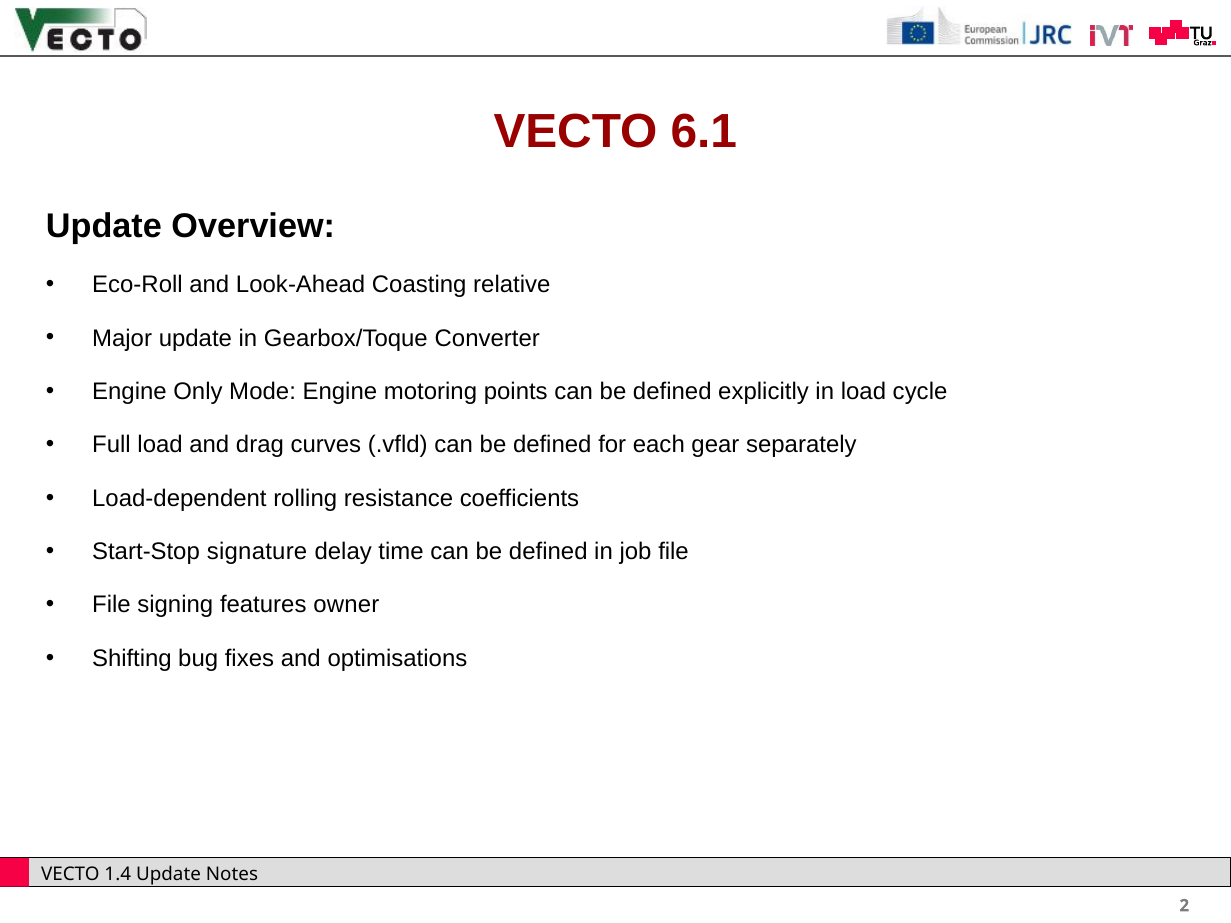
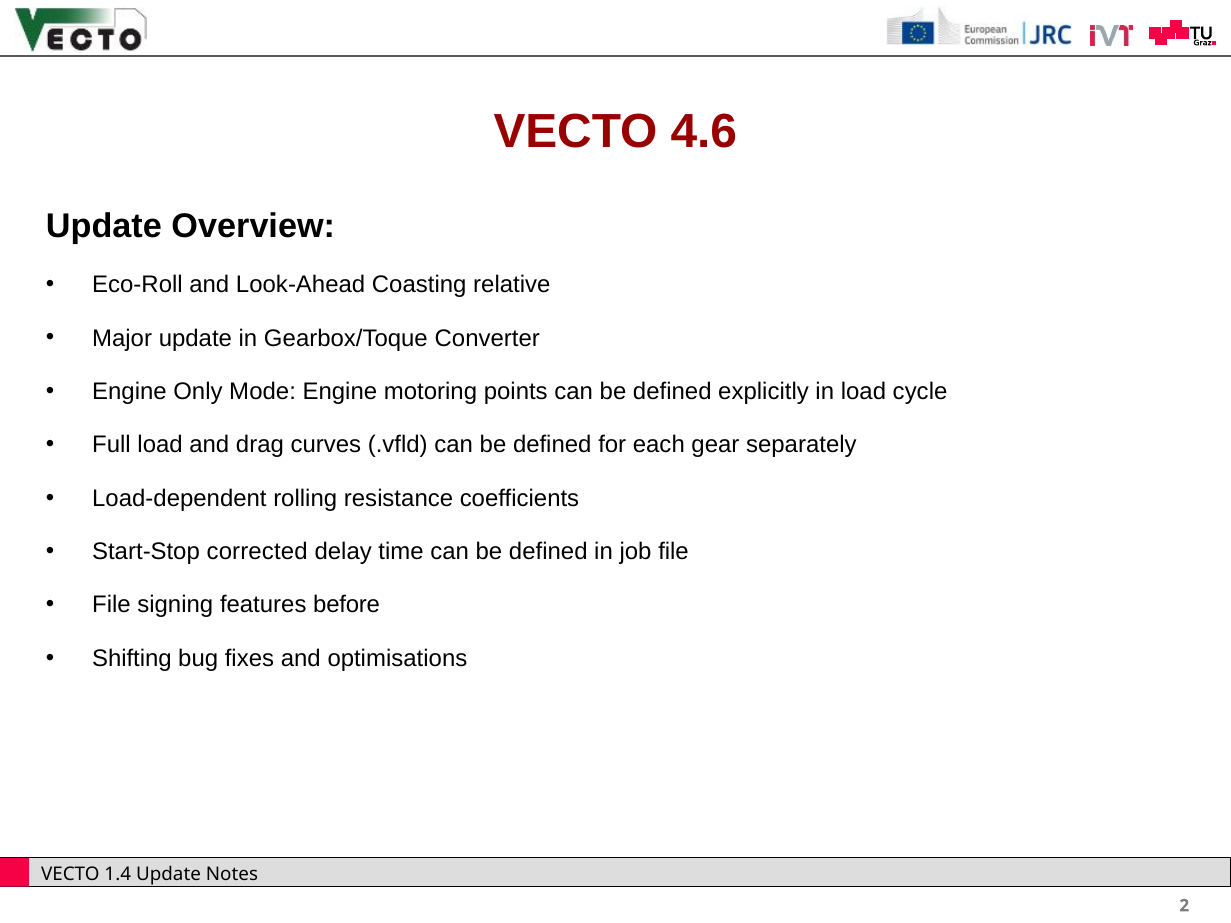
6.1: 6.1 -> 4.6
signature: signature -> corrected
owner: owner -> before
